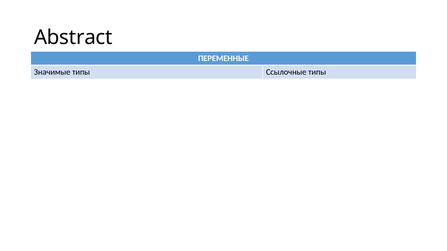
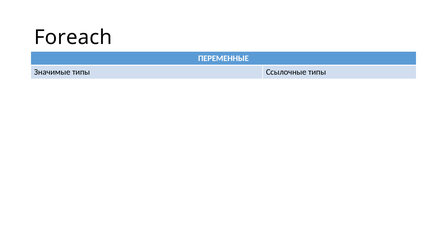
Abstract: Abstract -> Foreach
